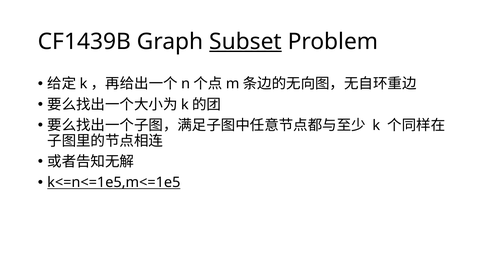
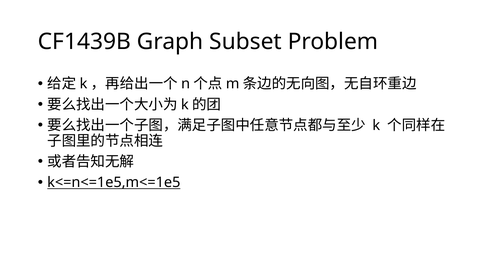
Subset underline: present -> none
